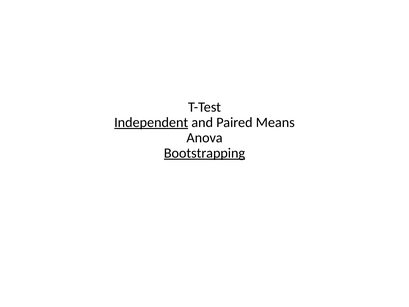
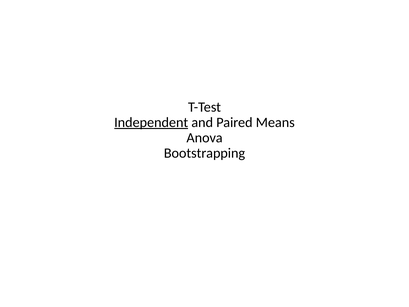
Bootstrapping underline: present -> none
